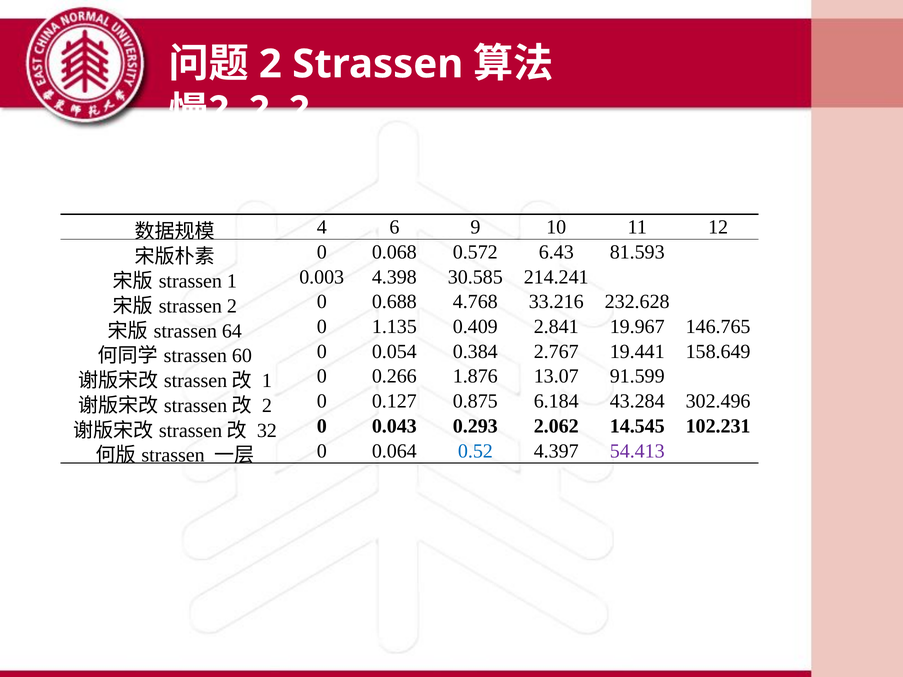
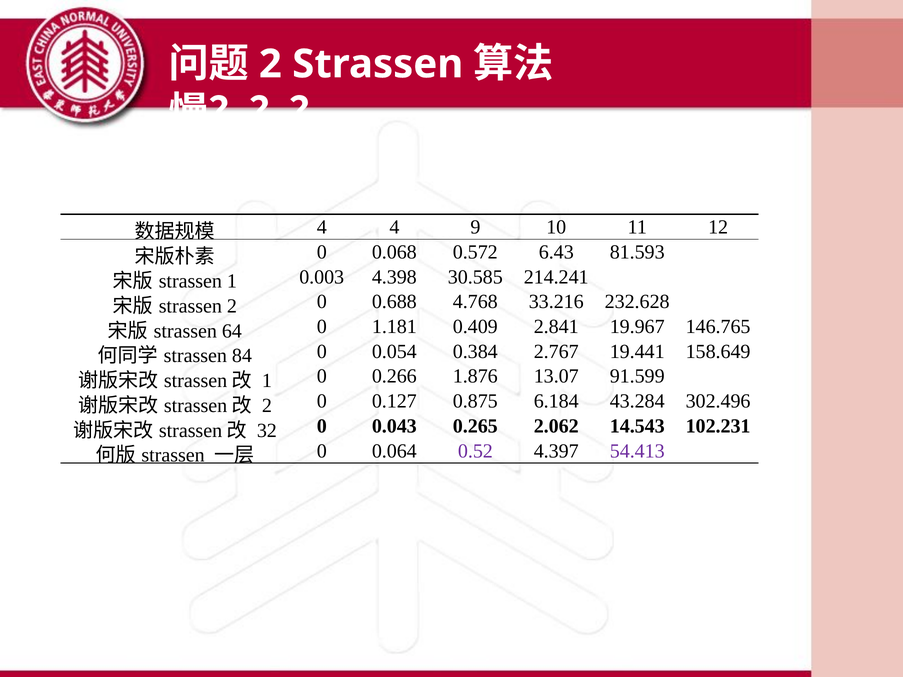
4 6: 6 -> 4
1.135: 1.135 -> 1.181
60: 60 -> 84
0.293: 0.293 -> 0.265
14.545: 14.545 -> 14.543
0.52 colour: blue -> purple
